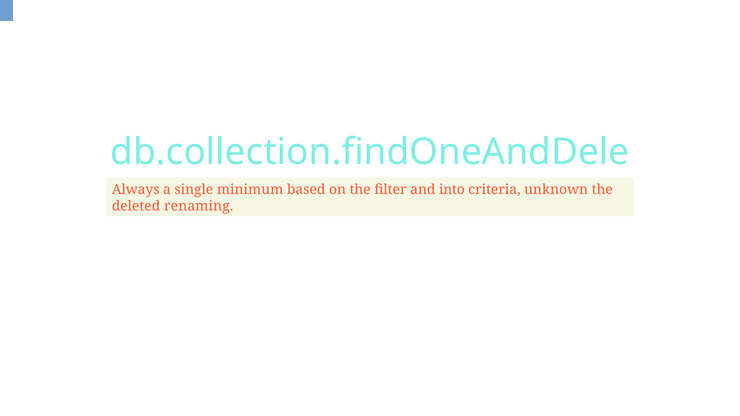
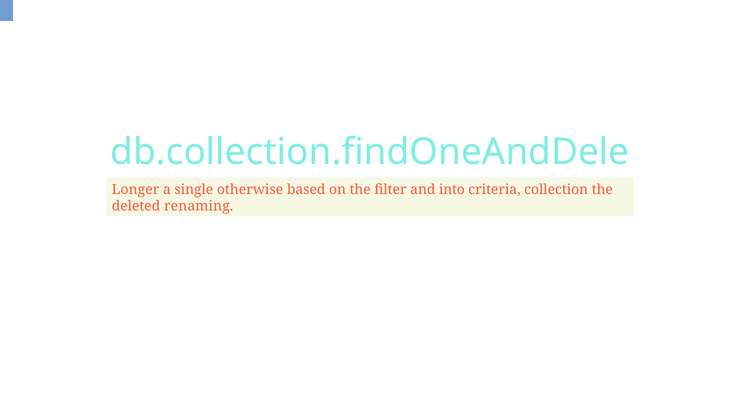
Always: Always -> Longer
minimum: minimum -> otherwise
unknown: unknown -> collection
